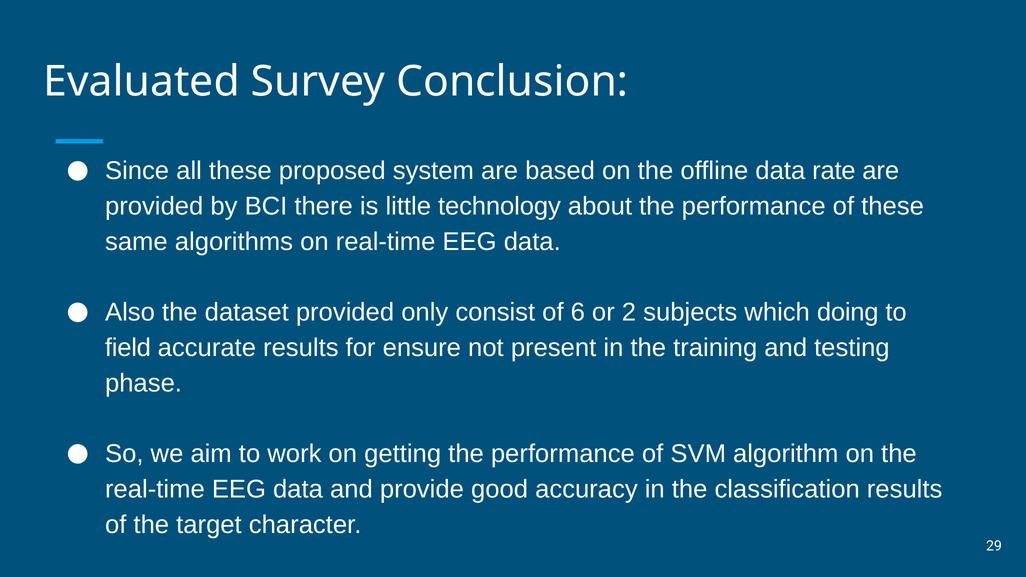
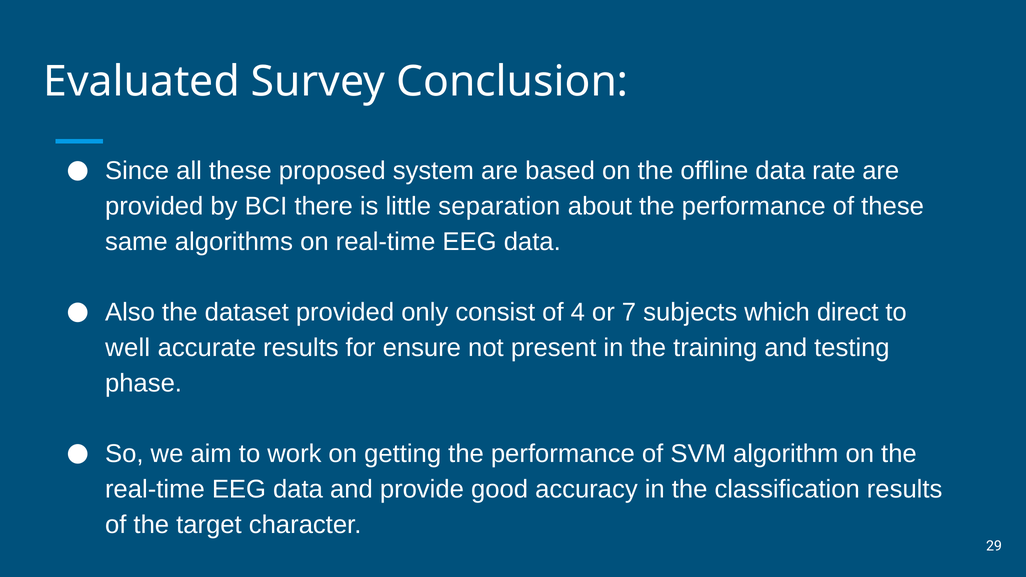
technology: technology -> separation
6: 6 -> 4
2: 2 -> 7
doing: doing -> direct
field: field -> well
